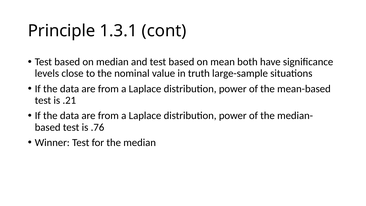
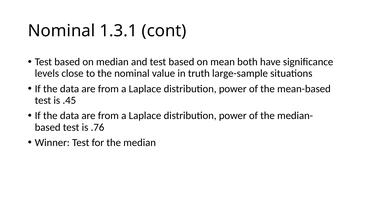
Principle at (62, 31): Principle -> Nominal
.21: .21 -> .45
